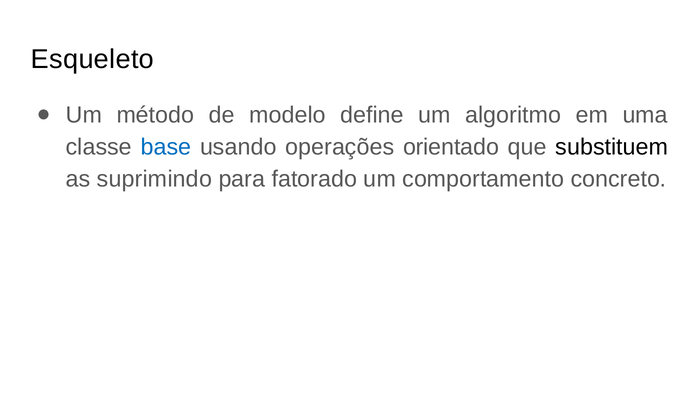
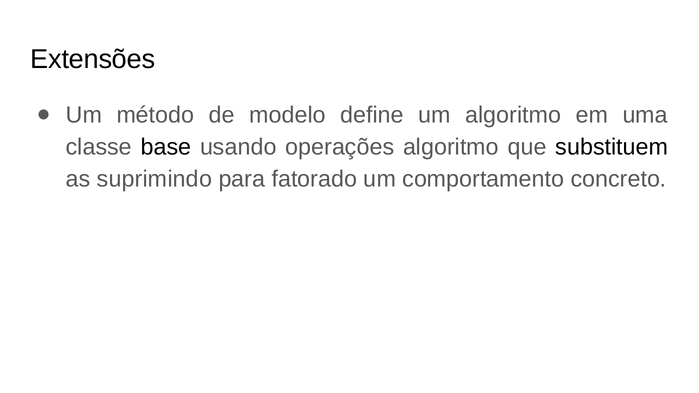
Esqueleto: Esqueleto -> Extensões
base colour: blue -> black
operações orientado: orientado -> algoritmo
